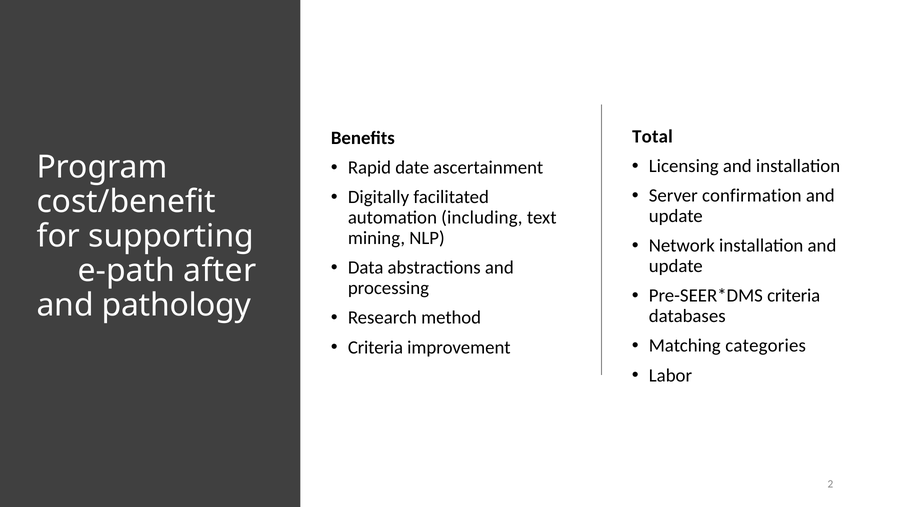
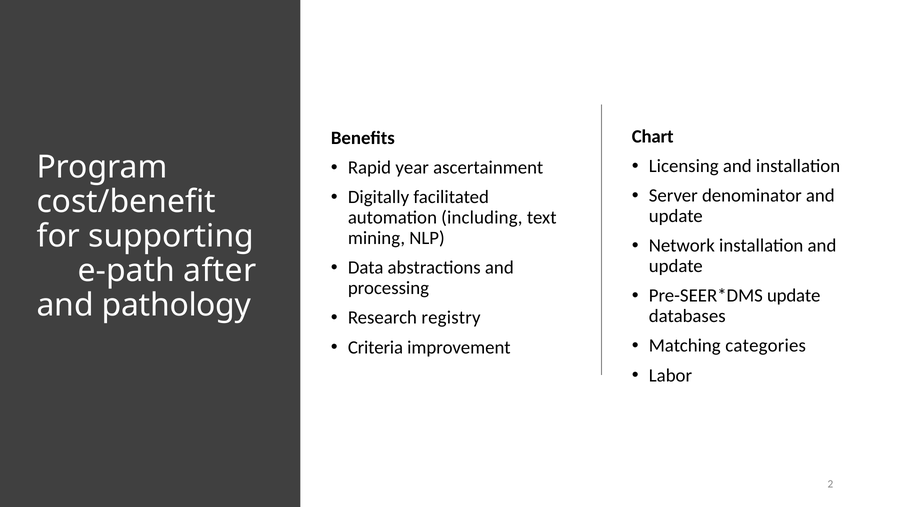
Total: Total -> Chart
date: date -> year
confirmation: confirmation -> denominator
criteria at (794, 296): criteria -> update
method: method -> registry
